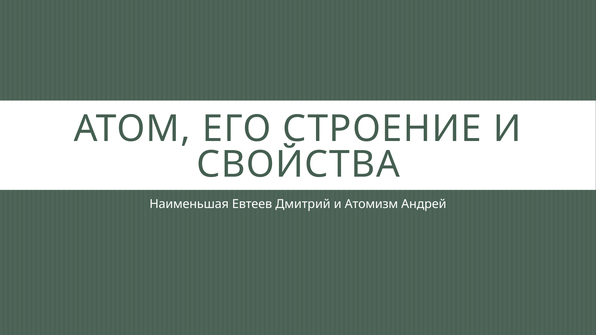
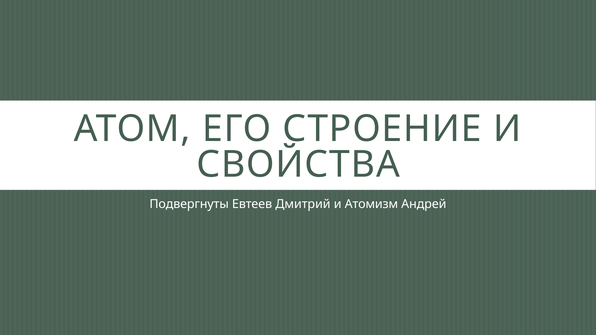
Наименьшая: Наименьшая -> Подвергнуты
